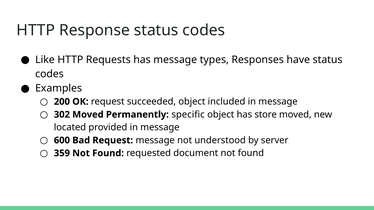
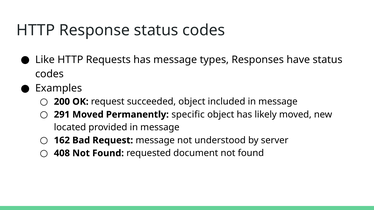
302: 302 -> 291
store: store -> likely
600: 600 -> 162
359: 359 -> 408
